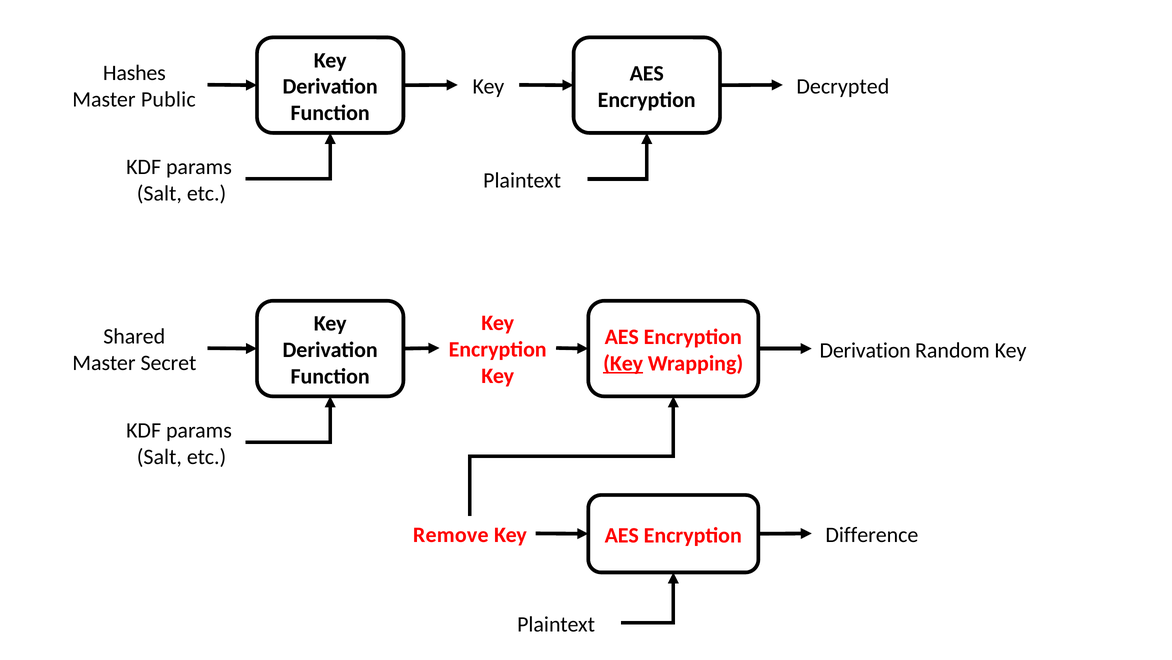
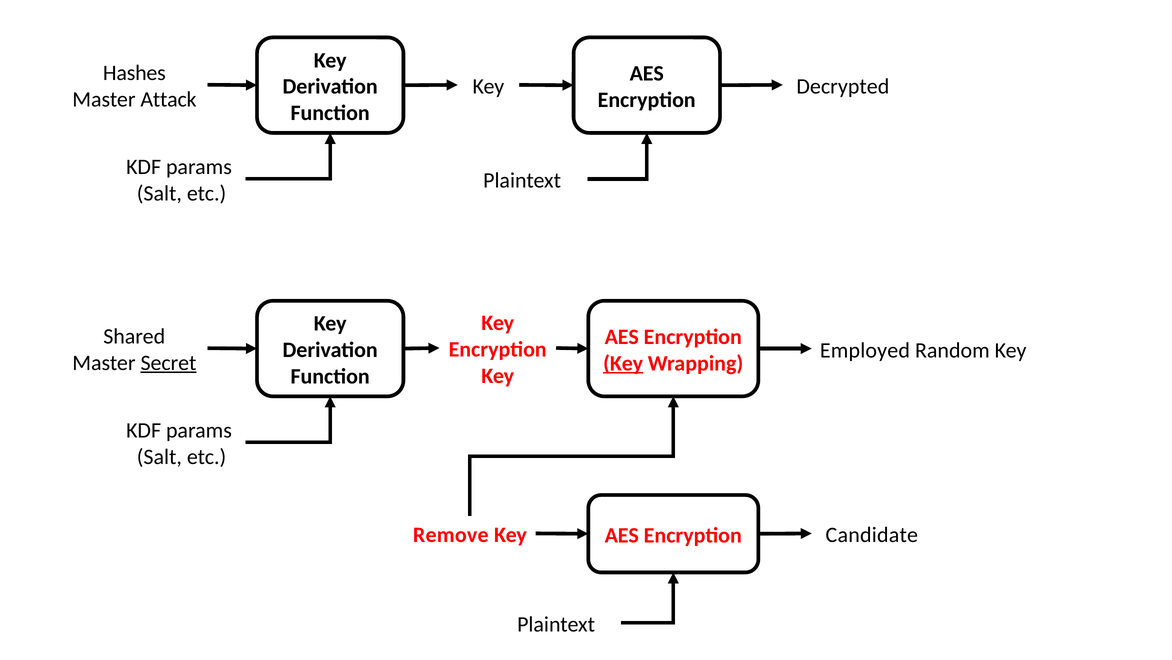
Public: Public -> Attack
Derivation at (865, 350): Derivation -> Employed
Secret underline: none -> present
Difference: Difference -> Candidate
